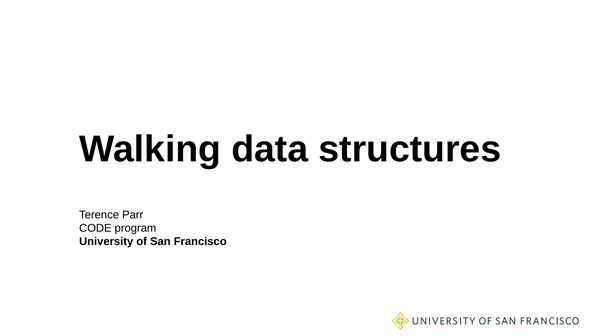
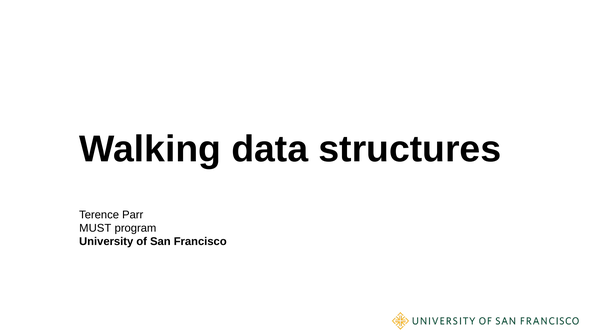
CODE: CODE -> MUST
